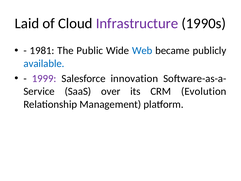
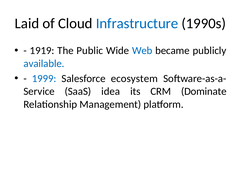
Infrastructure colour: purple -> blue
1981: 1981 -> 1919
1999 colour: purple -> blue
innovation: innovation -> ecosystem
over: over -> idea
Evolution: Evolution -> Dominate
